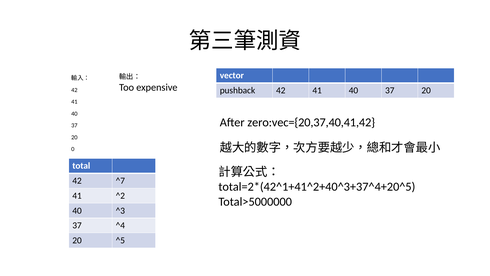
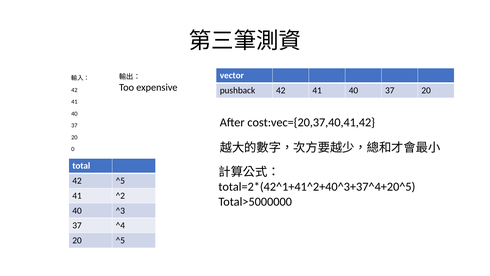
zero:vec={20,37,40,41,42: zero:vec={20,37,40,41,42 -> cost:vec={20,37,40,41,42
42 ^7: ^7 -> ^5
